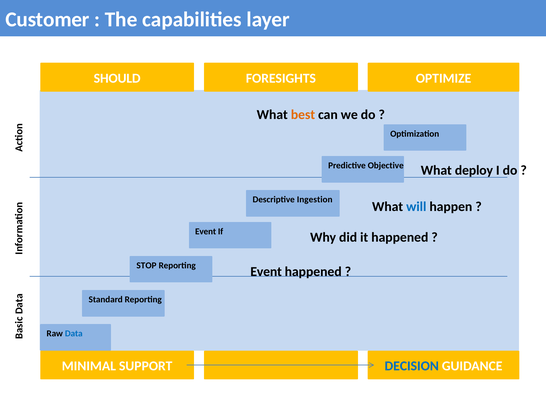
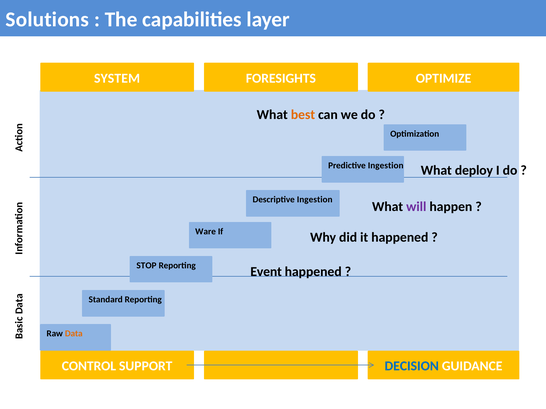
Customer: Customer -> Solutions
SHOULD: SHOULD -> SYSTEM
Predictive Objective: Objective -> Ingestion
will colour: blue -> purple
Event at (206, 232): Event -> Ware
Data colour: blue -> orange
MINIMAL: MINIMAL -> CONTROL
